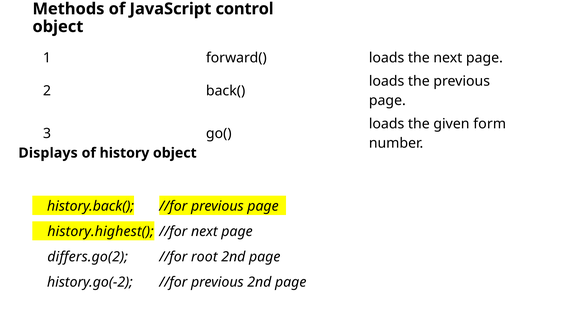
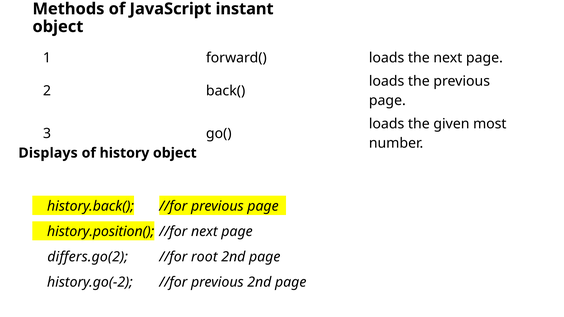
control: control -> instant
form: form -> most
history.highest(: history.highest( -> history.position(
